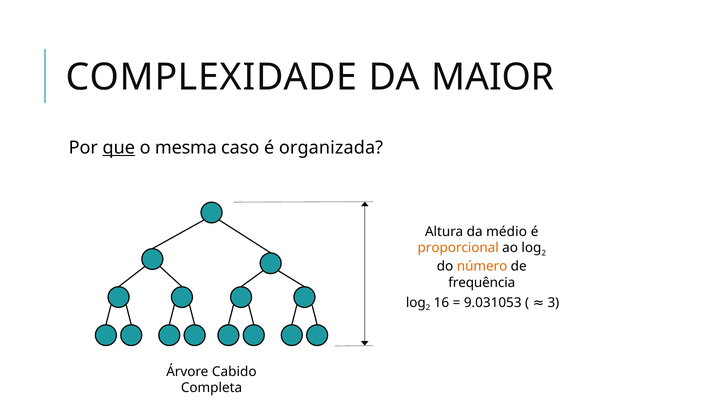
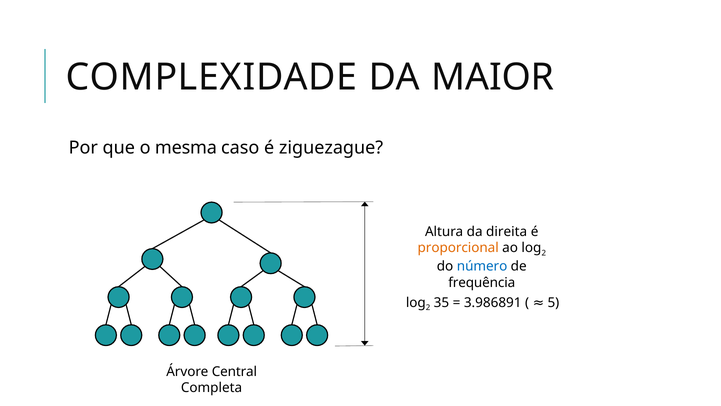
que underline: present -> none
organizada: organizada -> ziguezague
médio: médio -> direita
número colour: orange -> blue
16: 16 -> 35
9.031053: 9.031053 -> 3.986891
3: 3 -> 5
Cabido: Cabido -> Central
